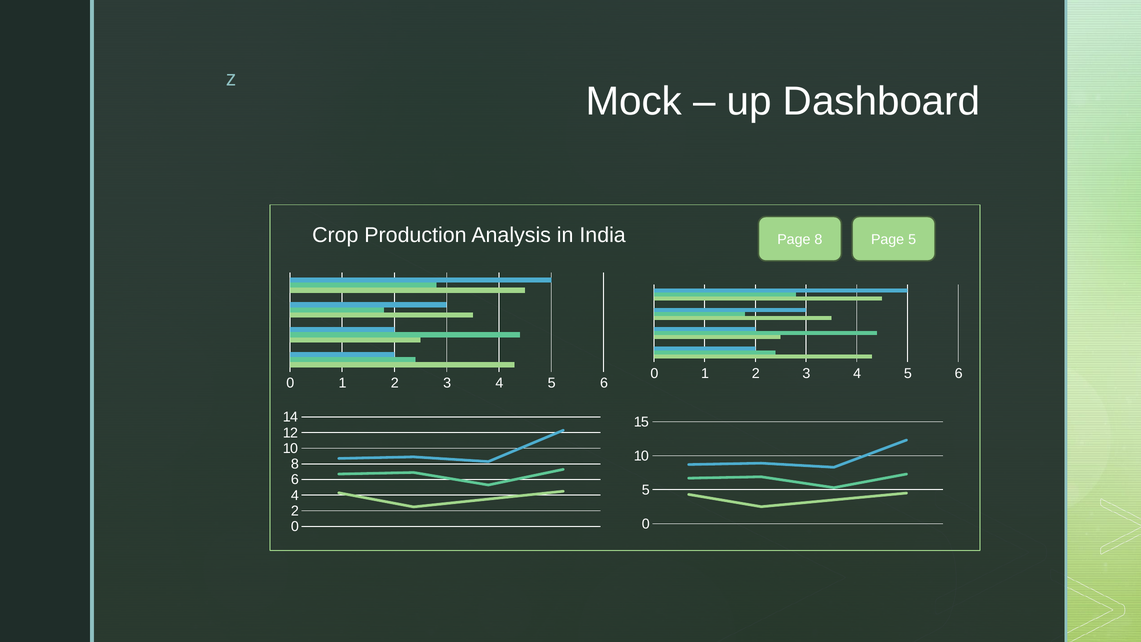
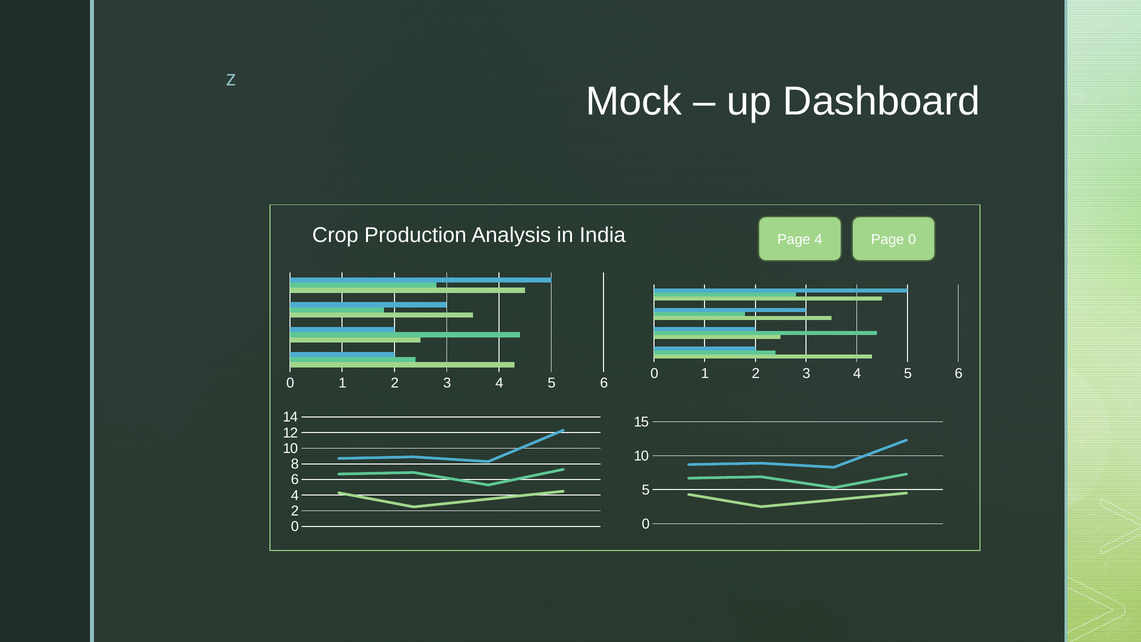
Page 8: 8 -> 4
Page 5: 5 -> 0
